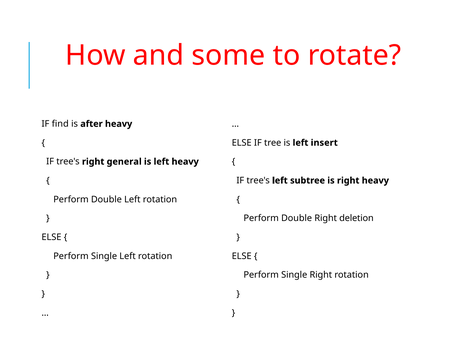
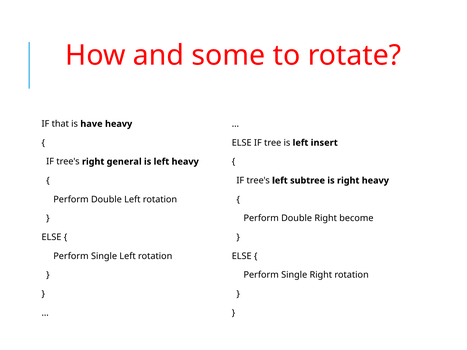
find: find -> that
after: after -> have
deletion: deletion -> become
